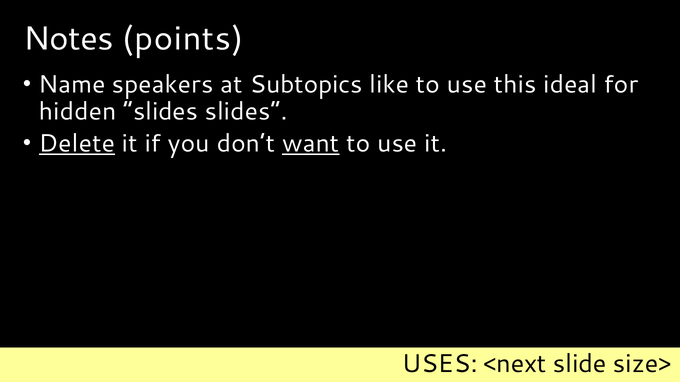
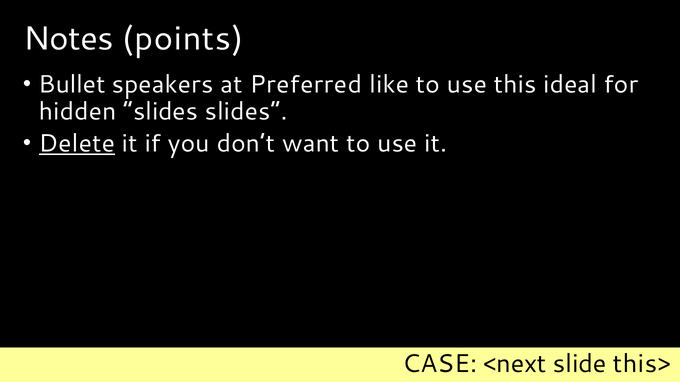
Name: Name -> Bullet
Subtopics: Subtopics -> Preferred
want underline: present -> none
USES: USES -> CASE
size>: size> -> this>
